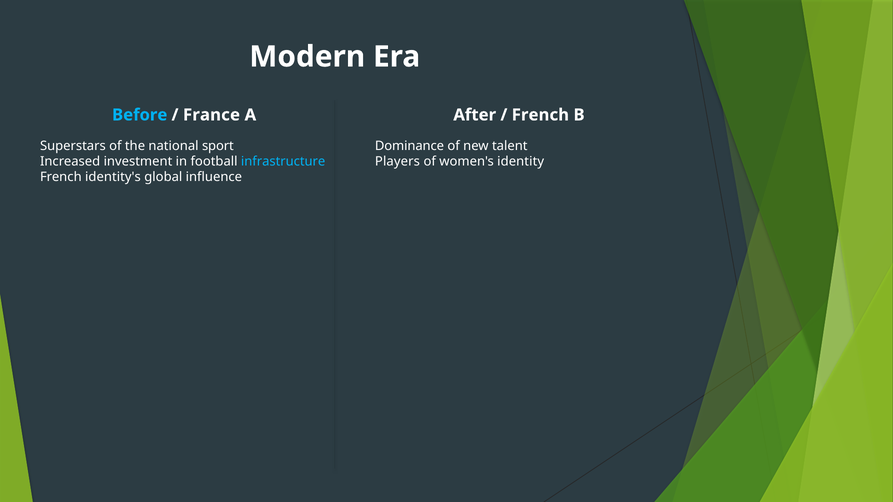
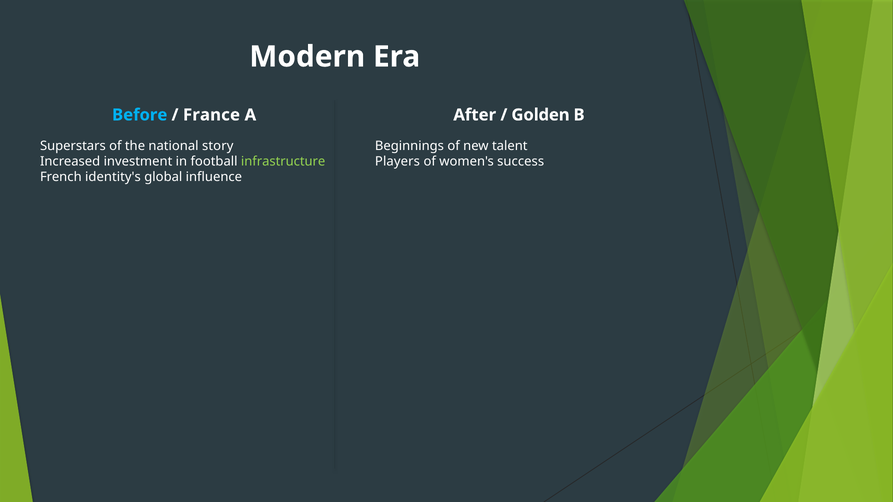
French at (540, 115): French -> Golden
Dominance: Dominance -> Beginnings
sport: sport -> story
infrastructure colour: light blue -> light green
identity: identity -> success
